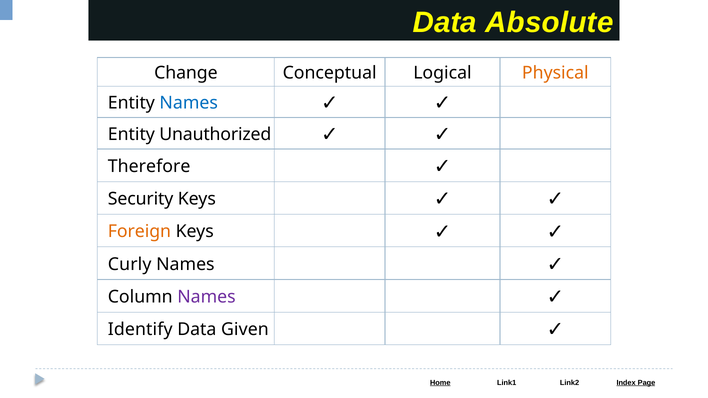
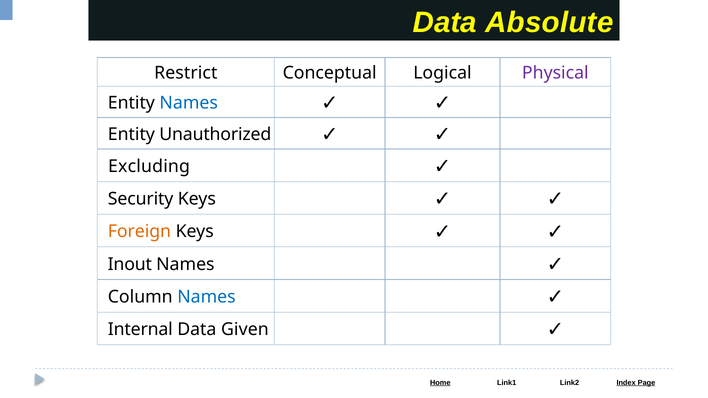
Change: Change -> Restrict
Physical colour: orange -> purple
Therefore: Therefore -> Excluding
Curly: Curly -> Inout
Names at (206, 297) colour: purple -> blue
Identify: Identify -> Internal
